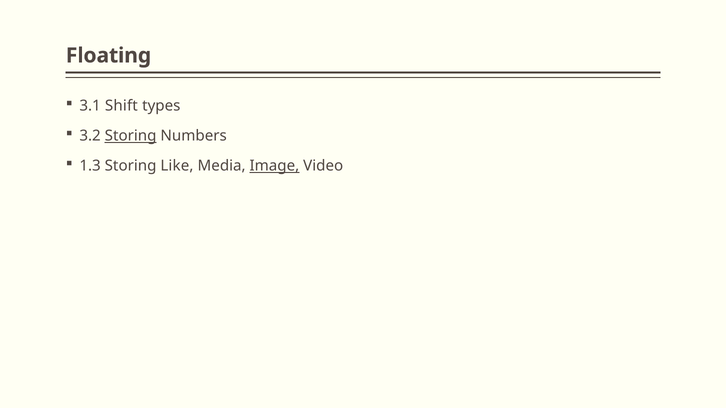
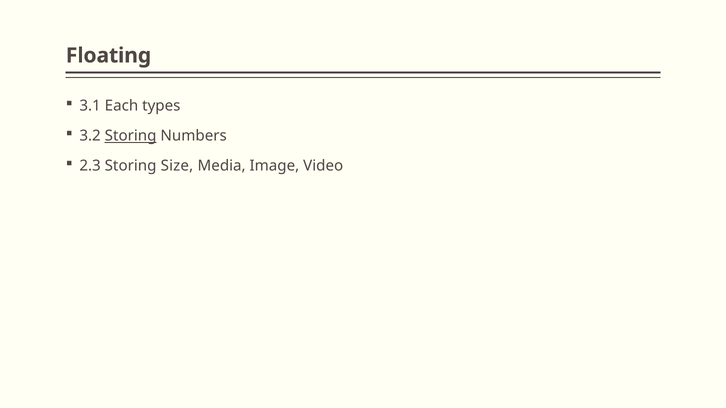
Shift: Shift -> Each
1.3: 1.3 -> 2.3
Like: Like -> Size
Image underline: present -> none
